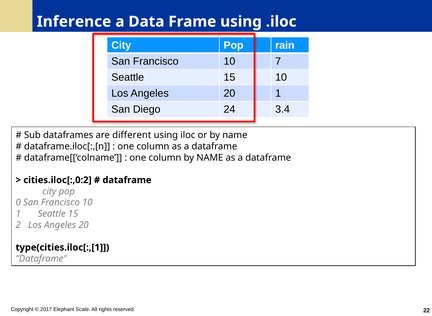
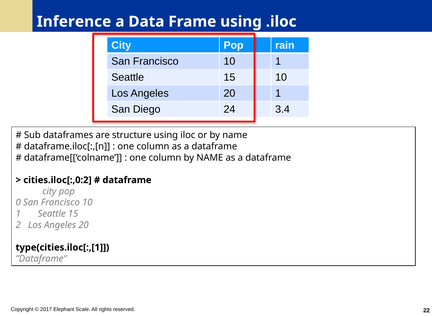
7 at (278, 61): 7 -> 1
different: different -> structure
